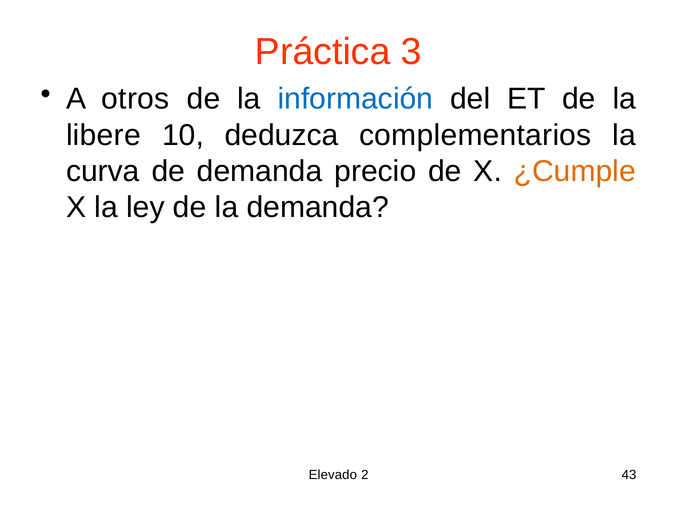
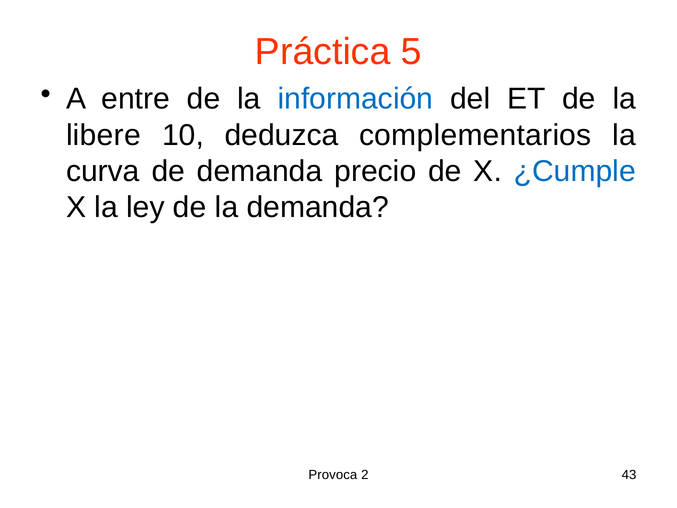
3: 3 -> 5
otros: otros -> entre
¿Cumple colour: orange -> blue
Elevado: Elevado -> Provoca
